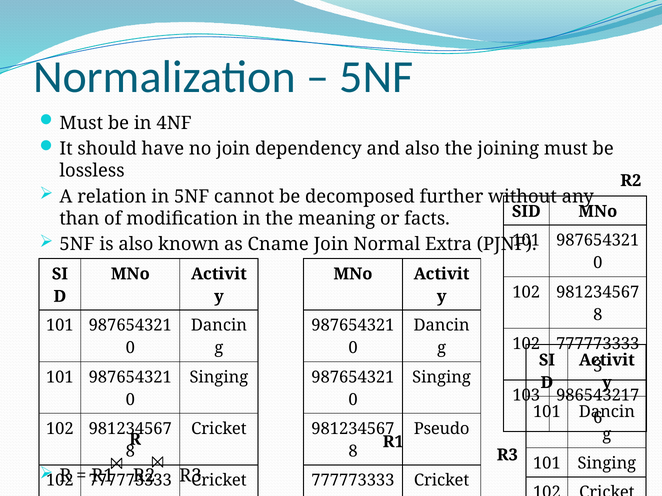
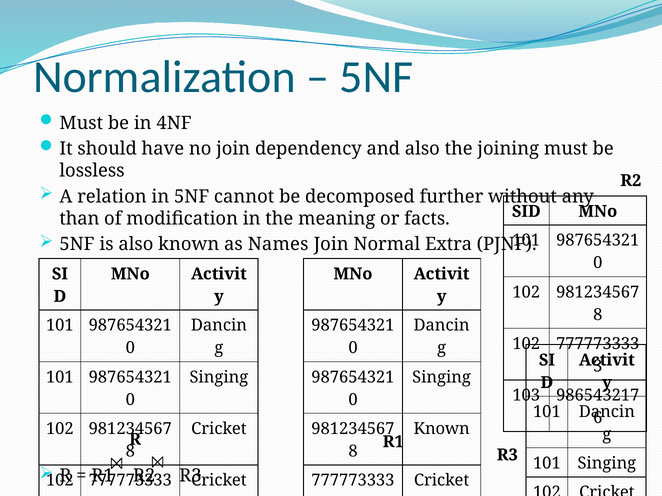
Cname: Cname -> Names
Pseudo at (442, 429): Pseudo -> Known
